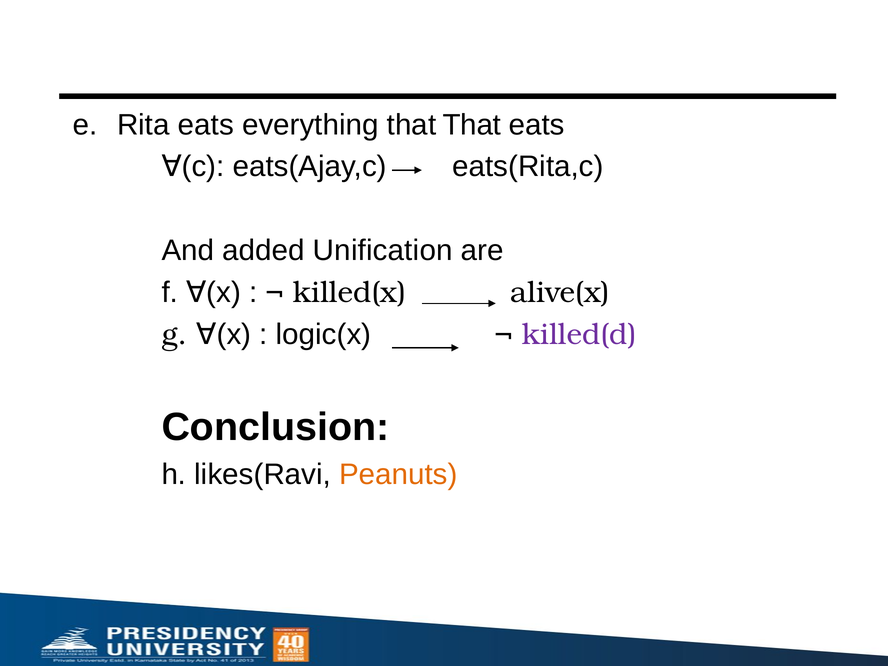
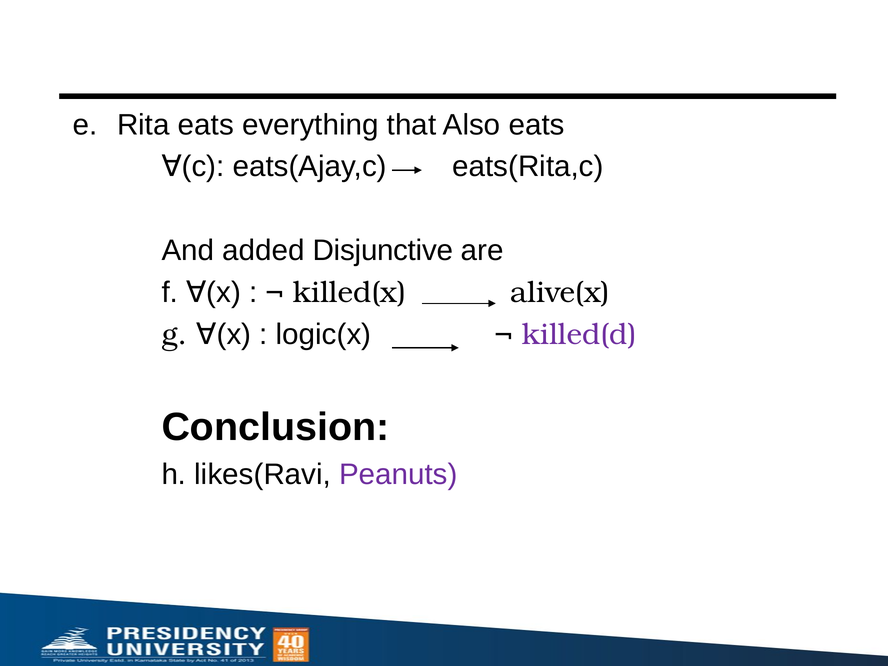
that That: That -> Also
Unification: Unification -> Disjunctive
Peanuts colour: orange -> purple
